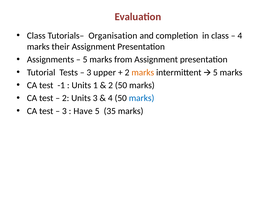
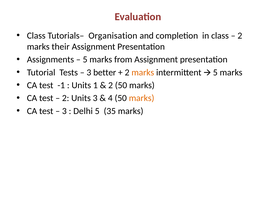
4 at (240, 36): 4 -> 2
upper: upper -> better
marks at (142, 98) colour: blue -> orange
Have: Have -> Delhi
